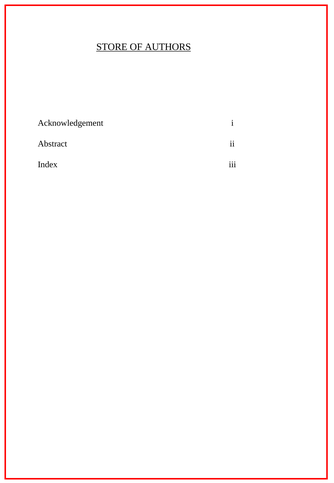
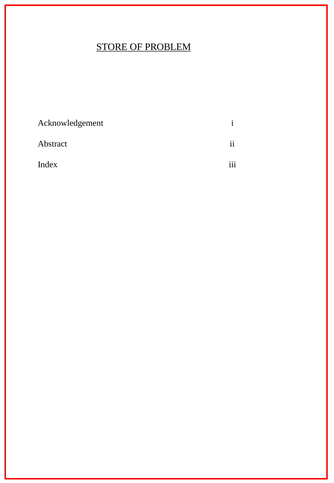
AUTHORS: AUTHORS -> PROBLEM
